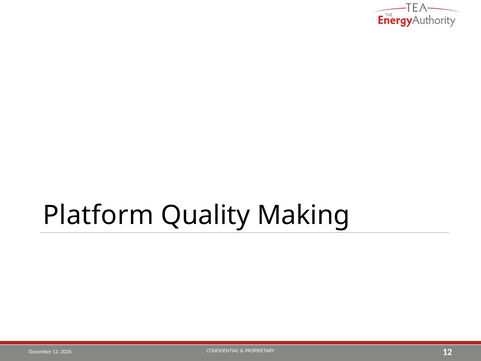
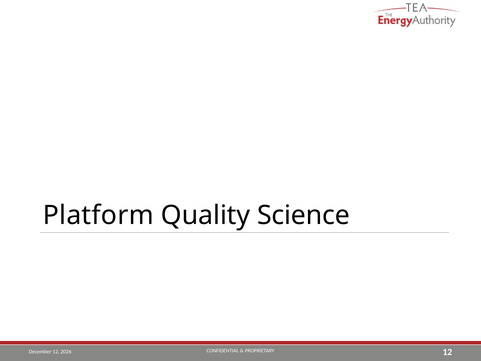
Making: Making -> Science
